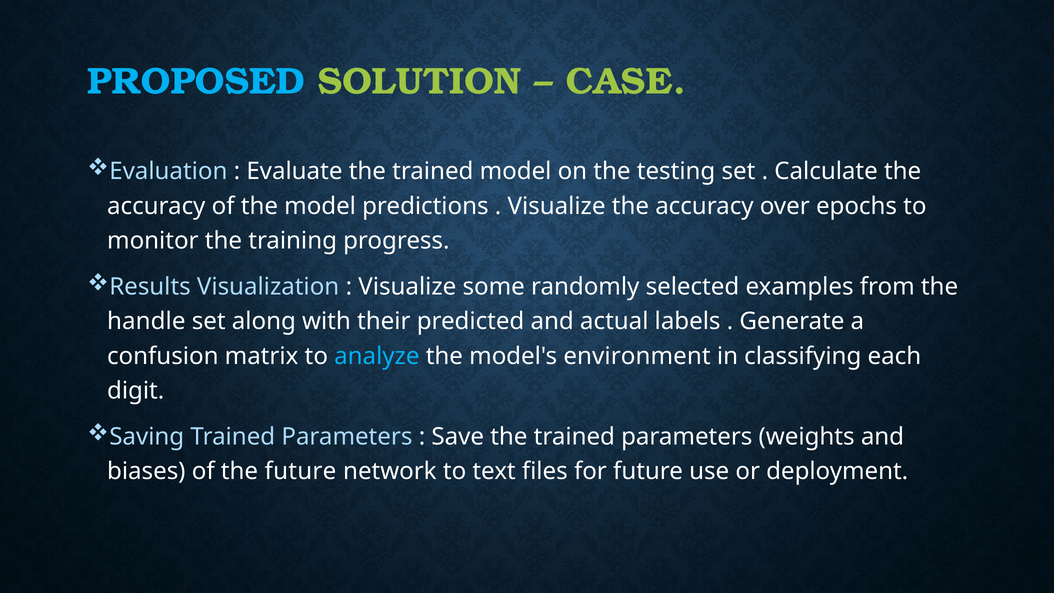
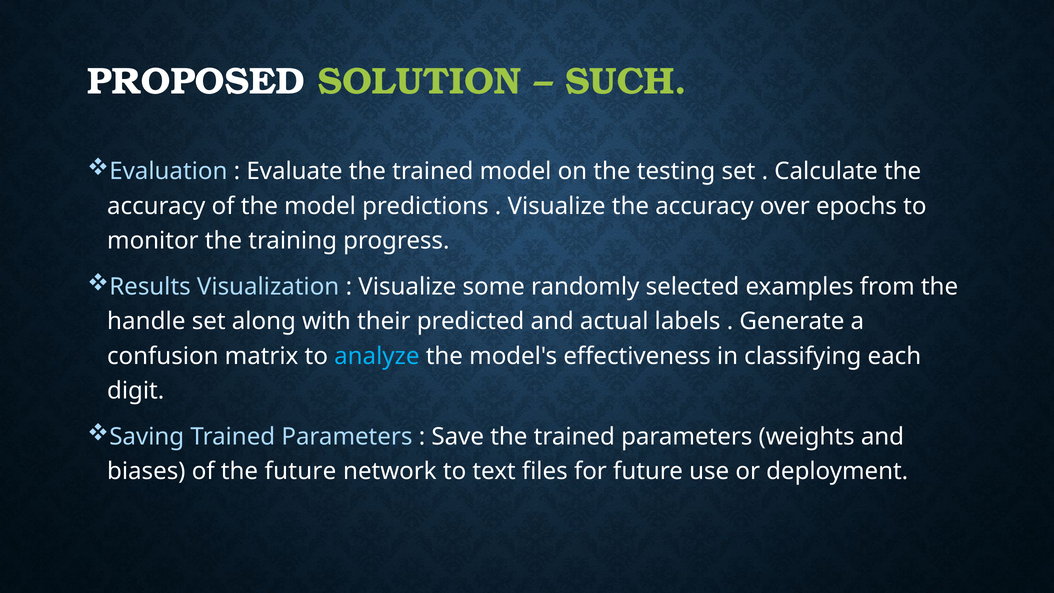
PROPOSED colour: light blue -> white
CASE: CASE -> SUCH
environment: environment -> effectiveness
